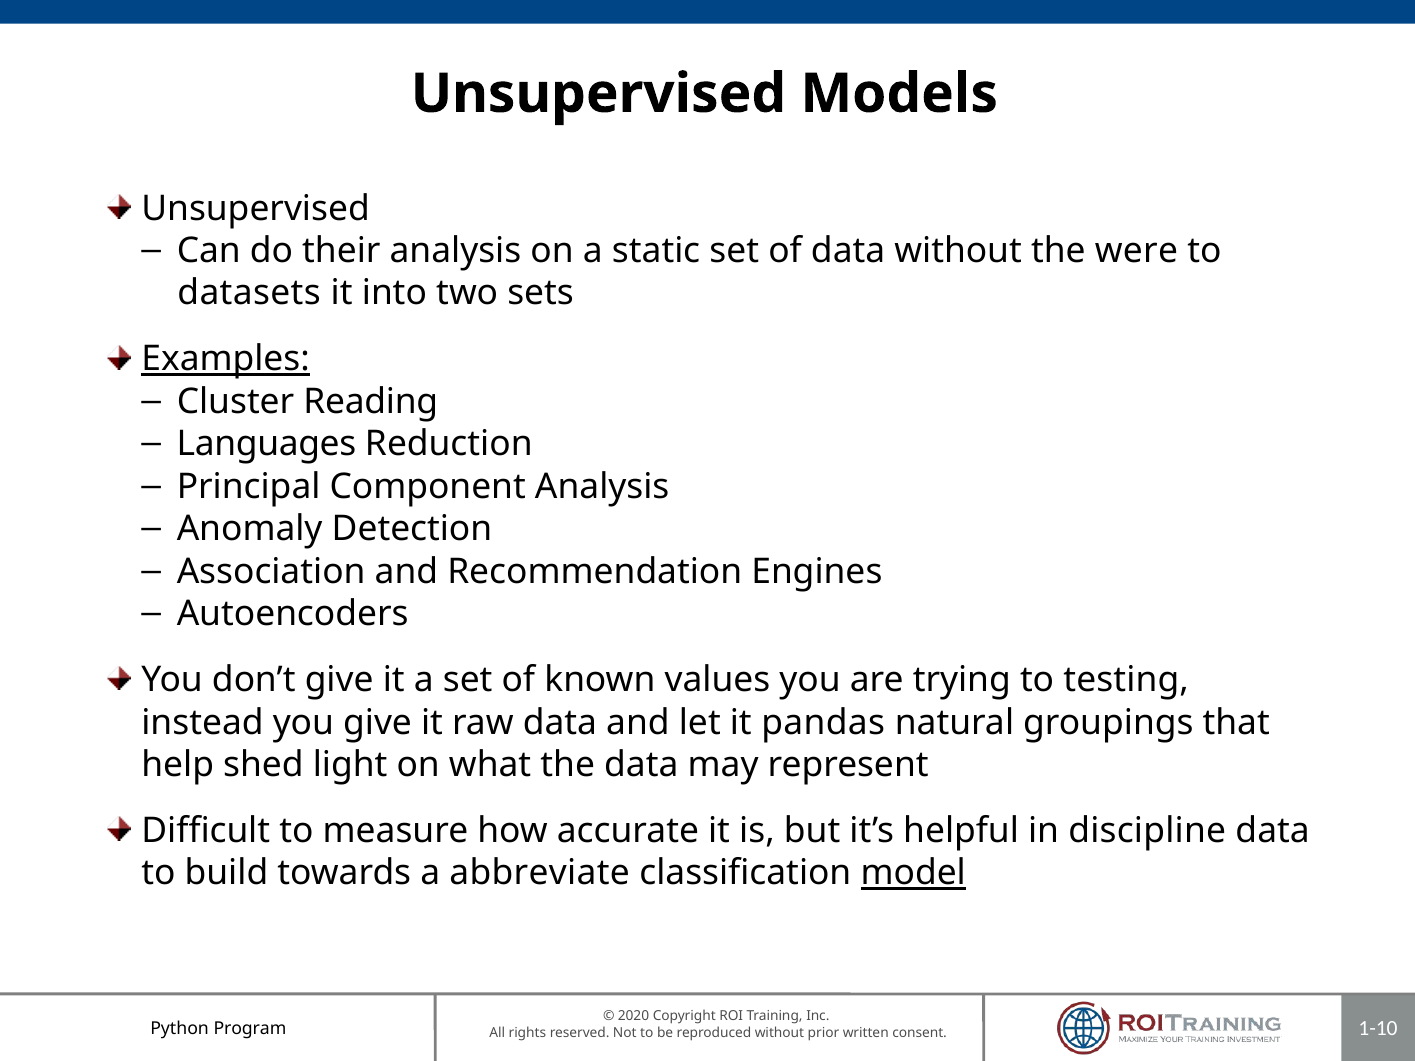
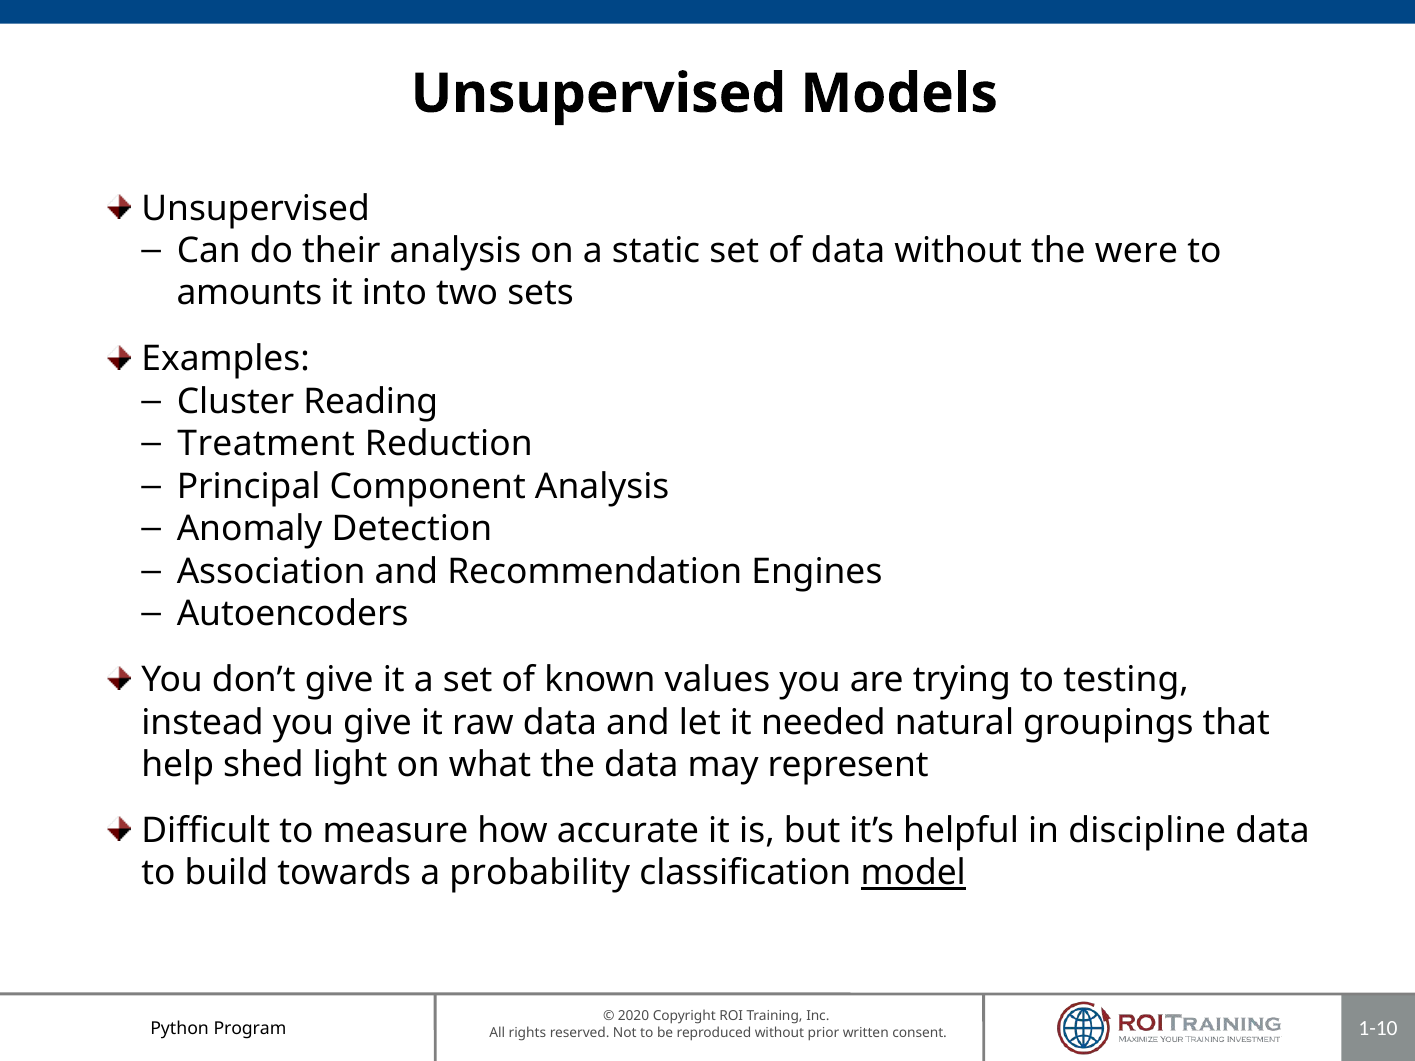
datasets: datasets -> amounts
Examples underline: present -> none
Languages: Languages -> Treatment
pandas: pandas -> needed
abbreviate: abbreviate -> probability
